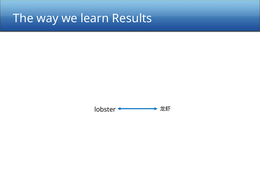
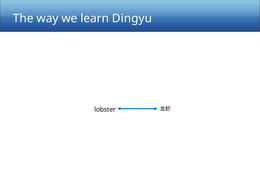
Results: Results -> Dingyu
